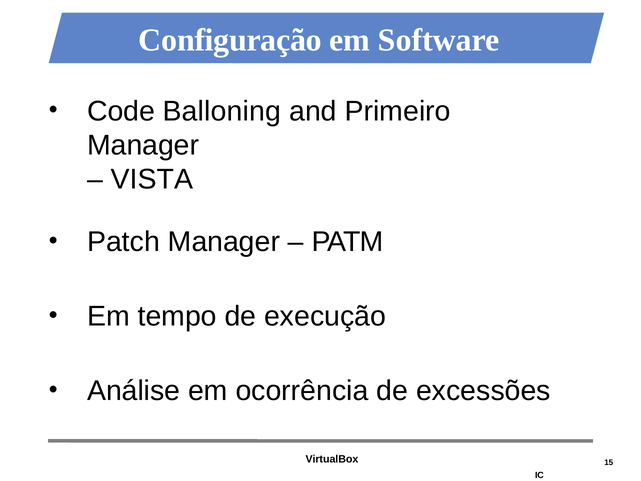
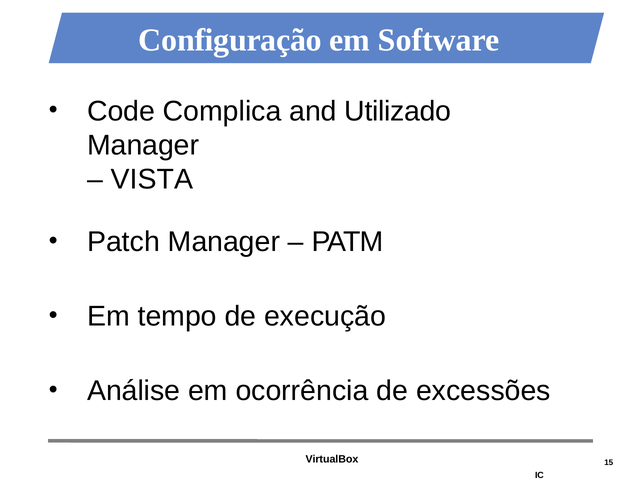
Balloning: Balloning -> Complica
Primeiro: Primeiro -> Utilizado
